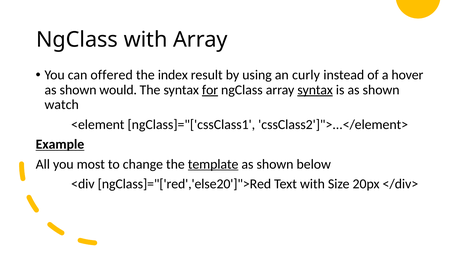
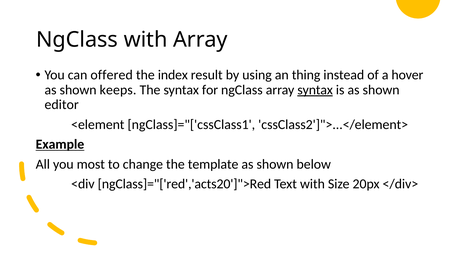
curly: curly -> thing
would: would -> keeps
for underline: present -> none
watch: watch -> editor
template underline: present -> none
ngClass]="['red','else20']">Red: ngClass]="['red','else20']">Red -> ngClass]="['red','acts20']">Red
